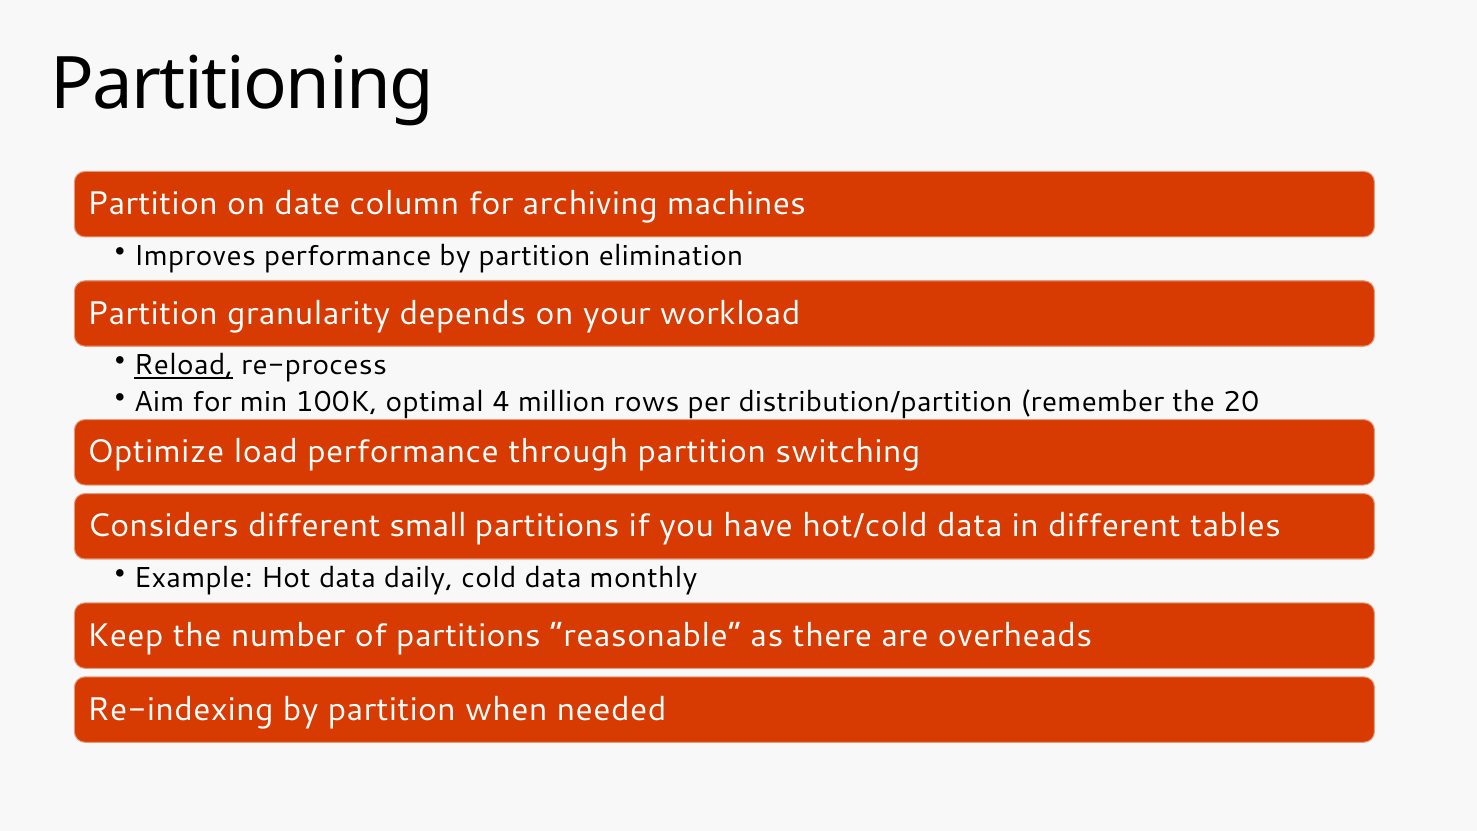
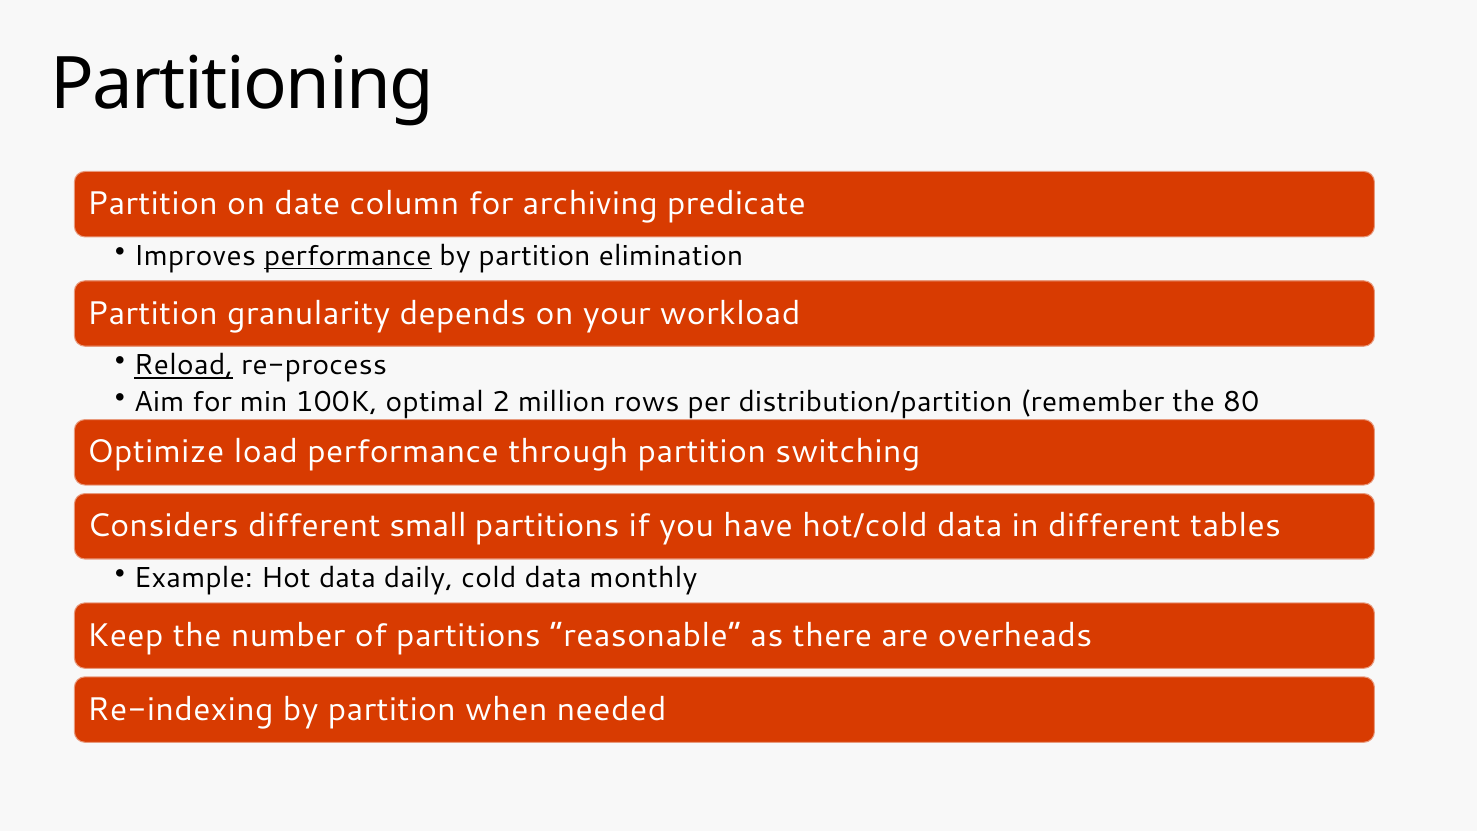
machines: machines -> predicate
performance at (348, 256) underline: none -> present
4: 4 -> 2
20: 20 -> 80
